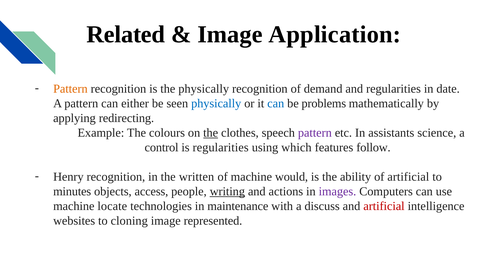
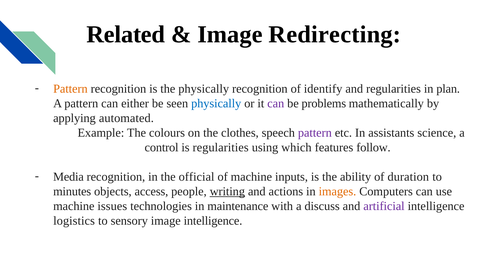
Application: Application -> Redirecting
demand: demand -> identify
date: date -> plan
can at (276, 103) colour: blue -> purple
redirecting: redirecting -> automated
the at (211, 132) underline: present -> none
Henry: Henry -> Media
written: written -> official
would: would -> inputs
of artificial: artificial -> duration
images colour: purple -> orange
locate: locate -> issues
artificial at (384, 206) colour: red -> purple
websites: websites -> logistics
cloning: cloning -> sensory
image represented: represented -> intelligence
